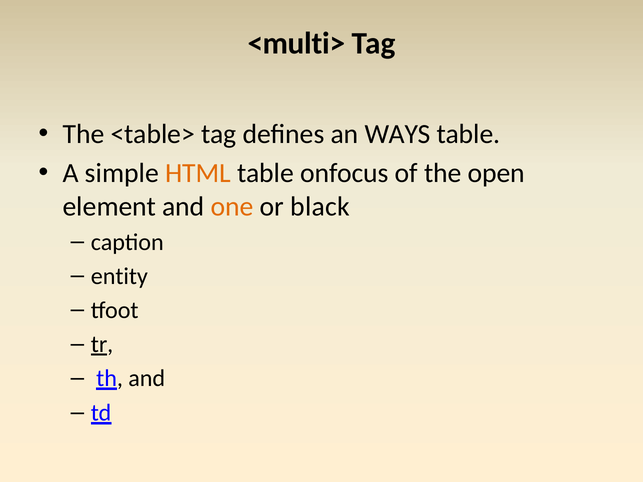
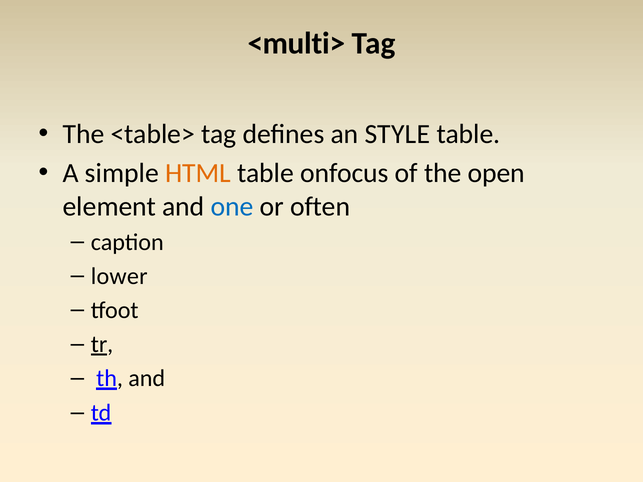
WAYS: WAYS -> STYLE
one colour: orange -> blue
black: black -> often
entity: entity -> lower
